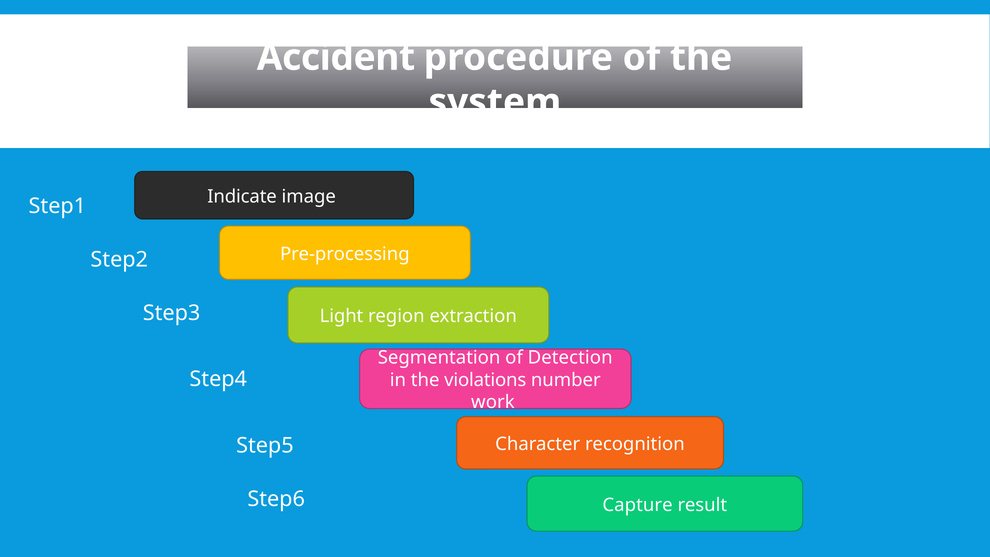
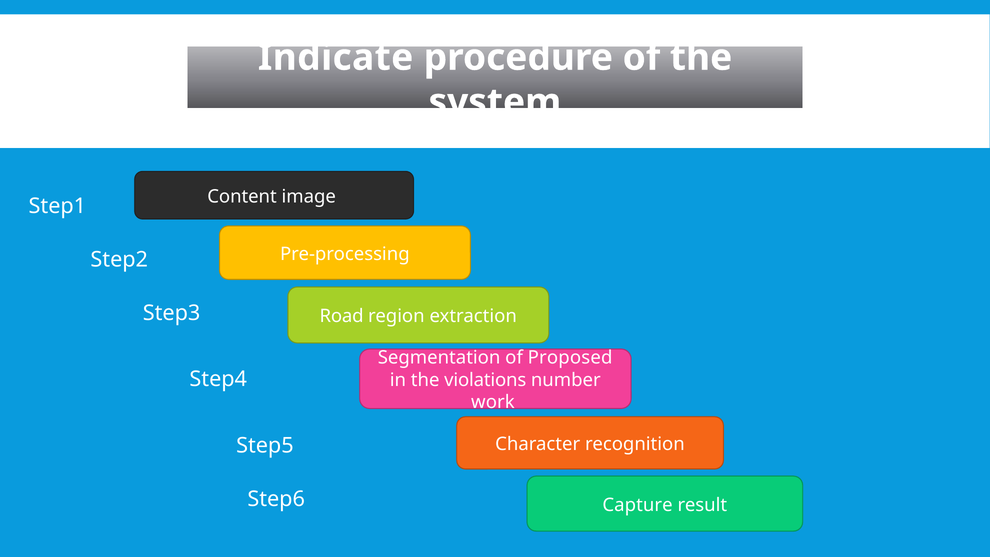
Accident: Accident -> Indicate
Indicate: Indicate -> Content
Light: Light -> Road
Detection: Detection -> Proposed
